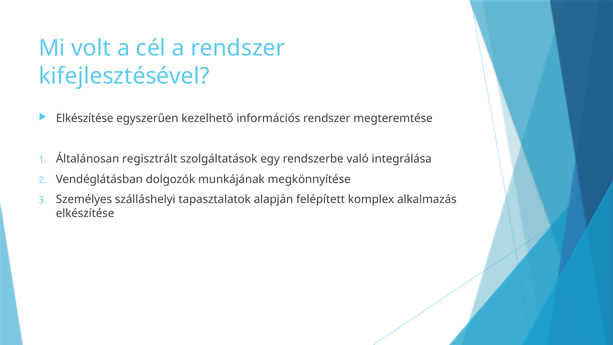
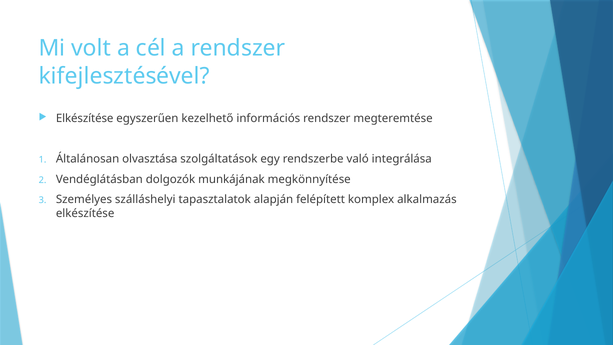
regisztrált: regisztrált -> olvasztása
